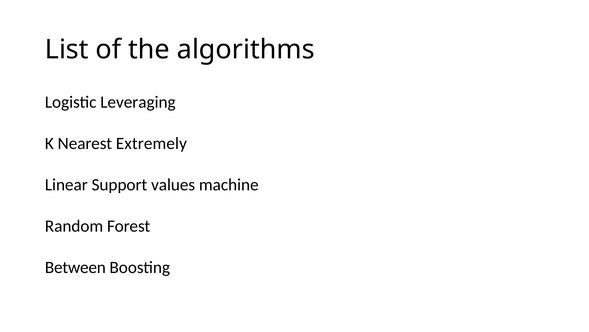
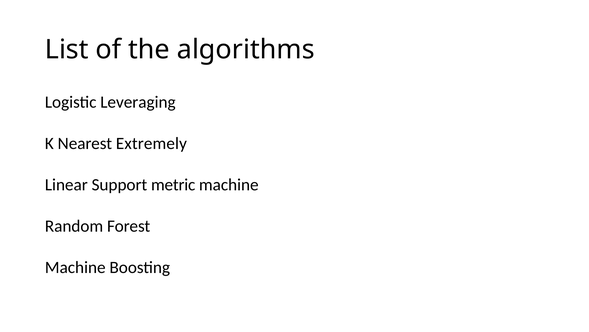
values: values -> metric
Between at (75, 267): Between -> Machine
